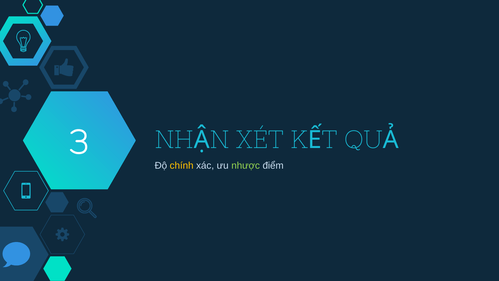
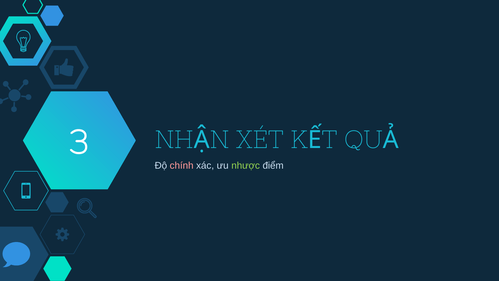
chính colour: yellow -> pink
